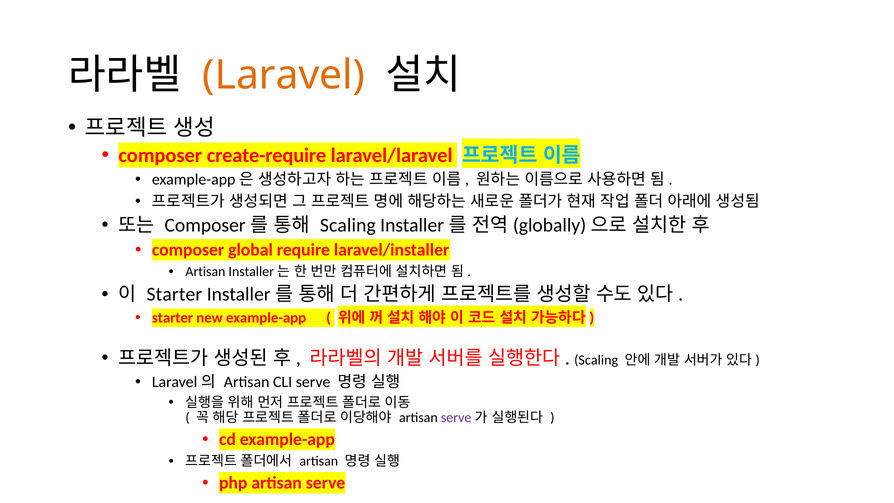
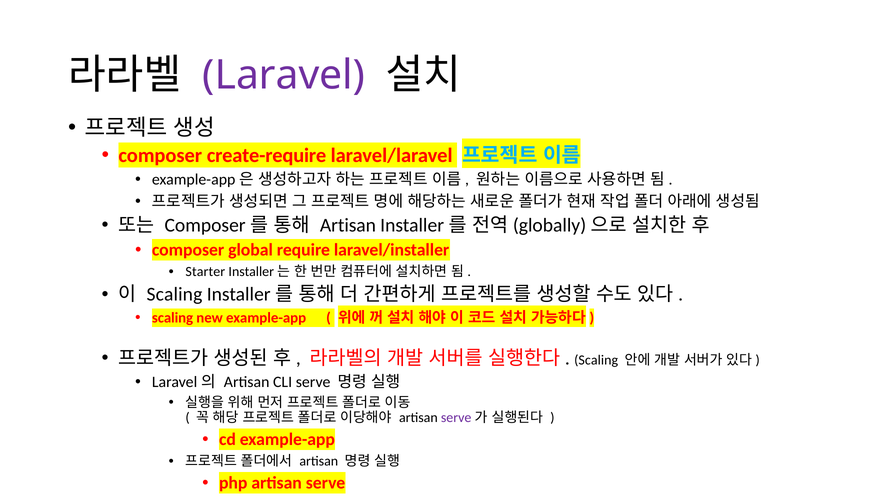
Laravel colour: orange -> purple
Scaling at (348, 225): Scaling -> Artisan
Artisan at (205, 272): Artisan -> Starter
Starter at (174, 294): Starter -> Scaling
starter at (173, 318): starter -> scaling
